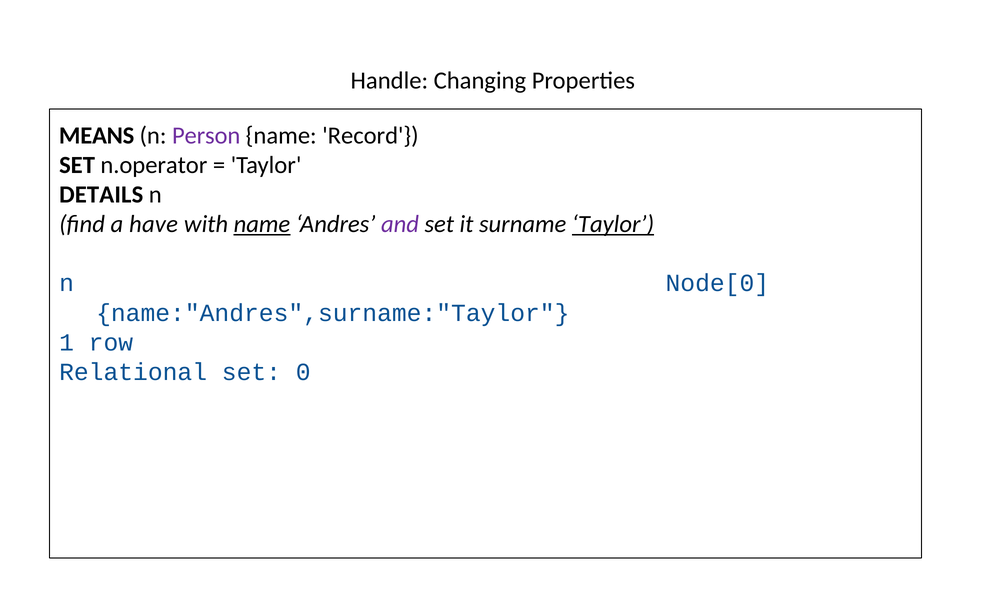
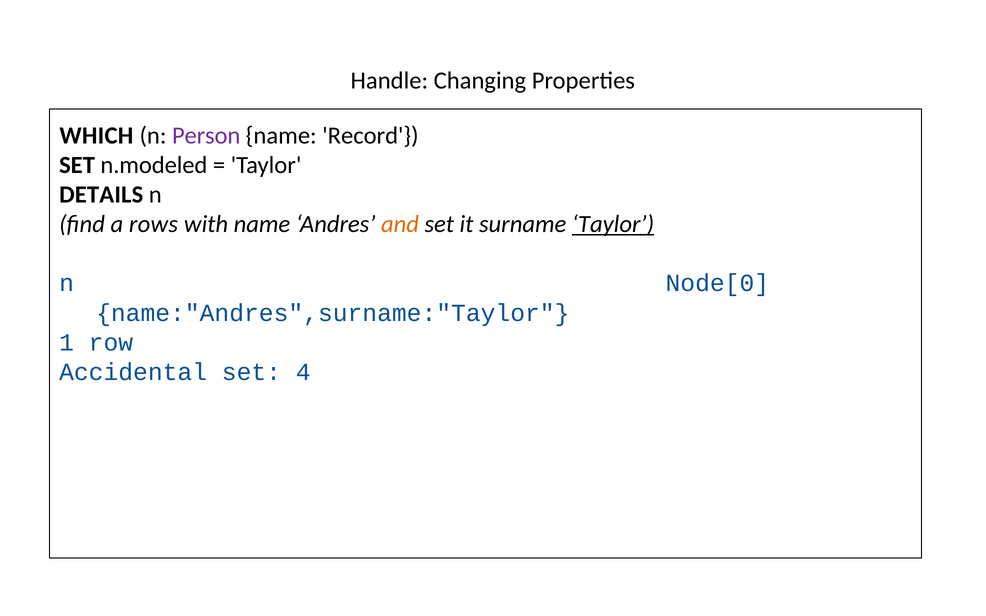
MEANS: MEANS -> WHICH
n.operator: n.operator -> n.modeled
have: have -> rows
name at (262, 224) underline: present -> none
and colour: purple -> orange
Relational: Relational -> Accidental
0: 0 -> 4
